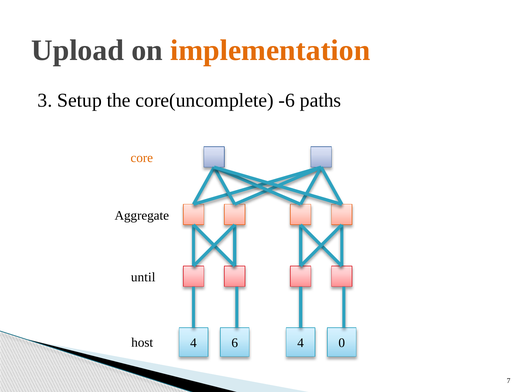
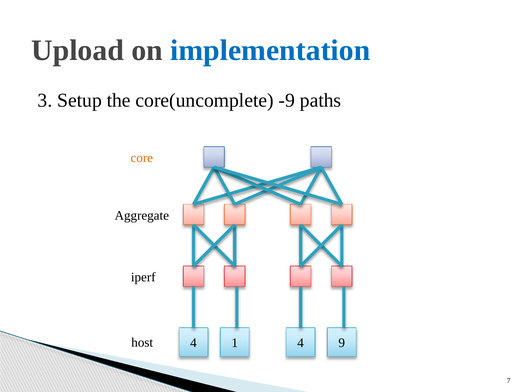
implementation colour: orange -> blue
-6: -6 -> -9
until: until -> iperf
6: 6 -> 1
0: 0 -> 9
